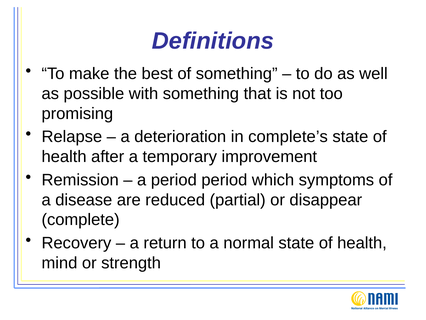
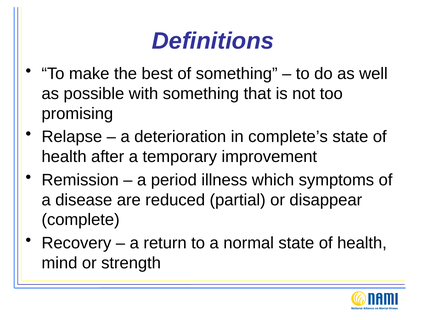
period period: period -> illness
